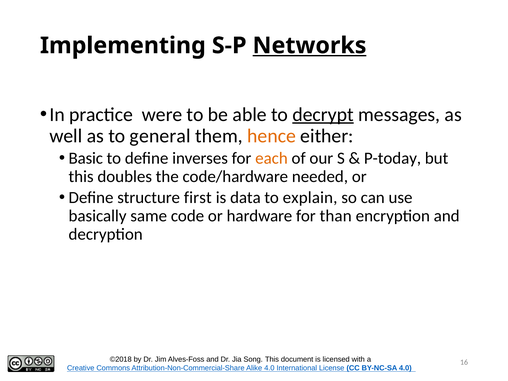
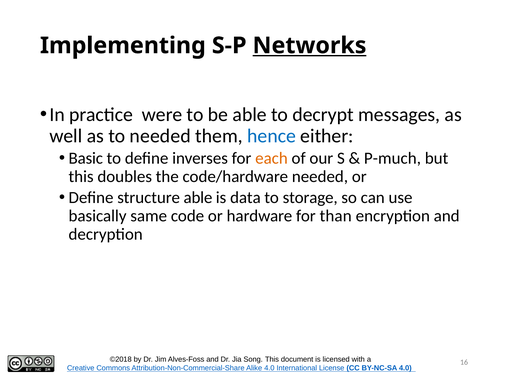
decrypt underline: present -> none
to general: general -> needed
hence colour: orange -> blue
P-today: P-today -> P-much
structure first: first -> able
explain: explain -> storage
